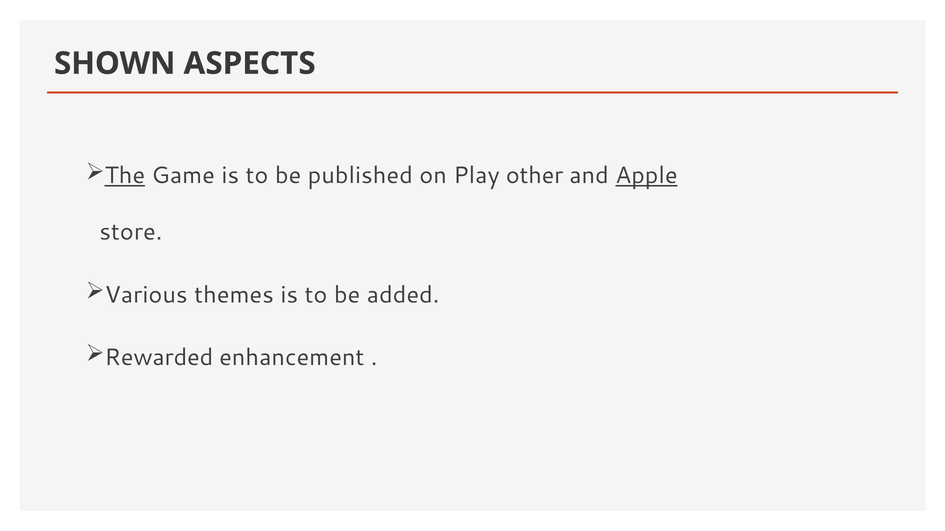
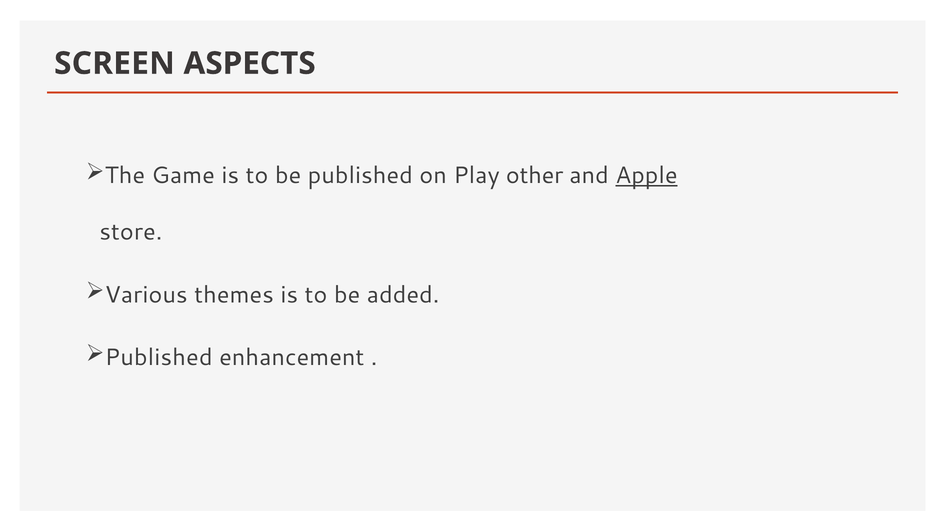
SHOWN: SHOWN -> SCREEN
The underline: present -> none
Rewarded at (159, 358): Rewarded -> Published
